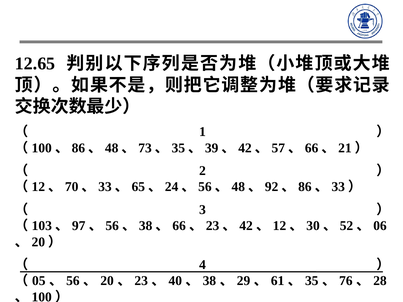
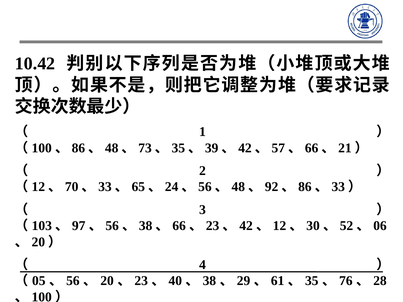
12.65: 12.65 -> 10.42
